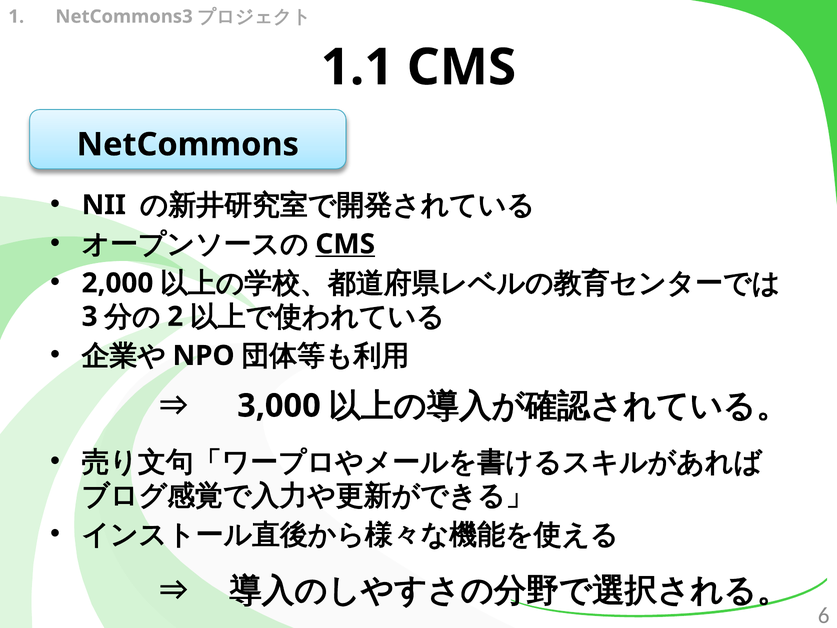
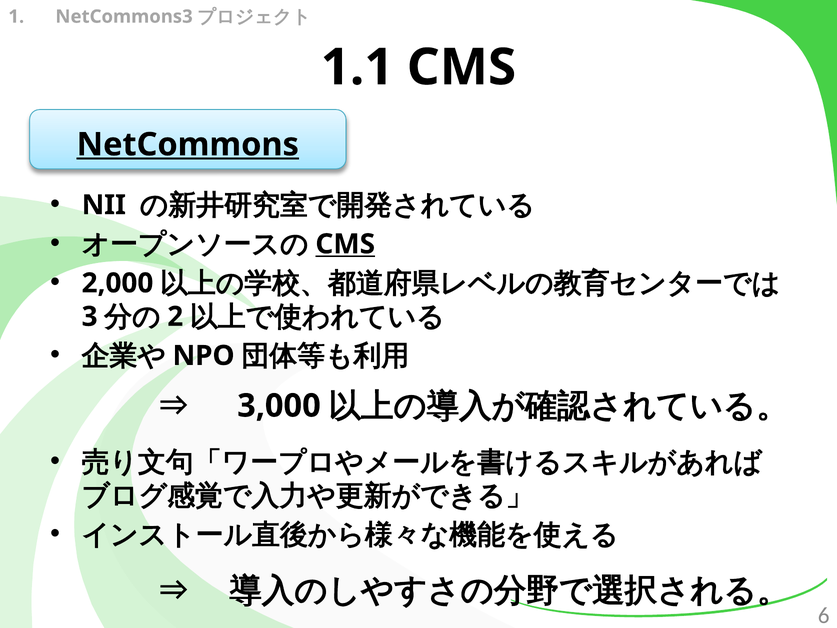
NetCommons underline: none -> present
